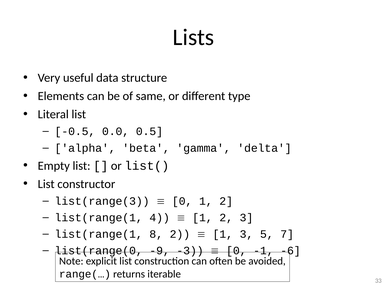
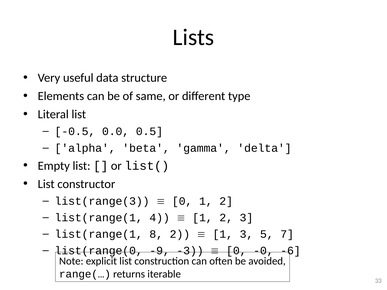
-1: -1 -> -0
